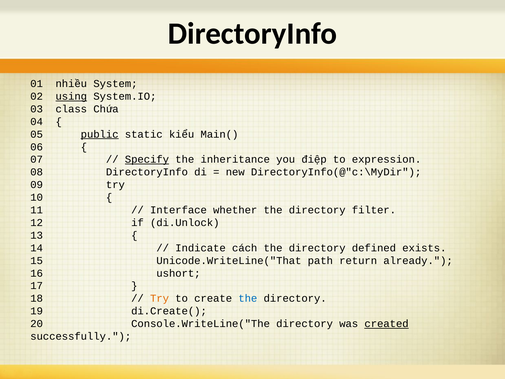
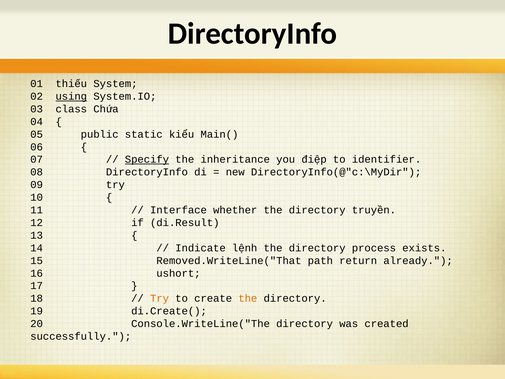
nhiều: nhiều -> thiếu
public underline: present -> none
expression: expression -> identifier
filter: filter -> truyền
di.Unlock: di.Unlock -> di.Result
cách: cách -> lệnh
defined: defined -> process
Unicode.WriteLine("That: Unicode.WriteLine("That -> Removed.WriteLine("That
the at (248, 298) colour: blue -> orange
created underline: present -> none
